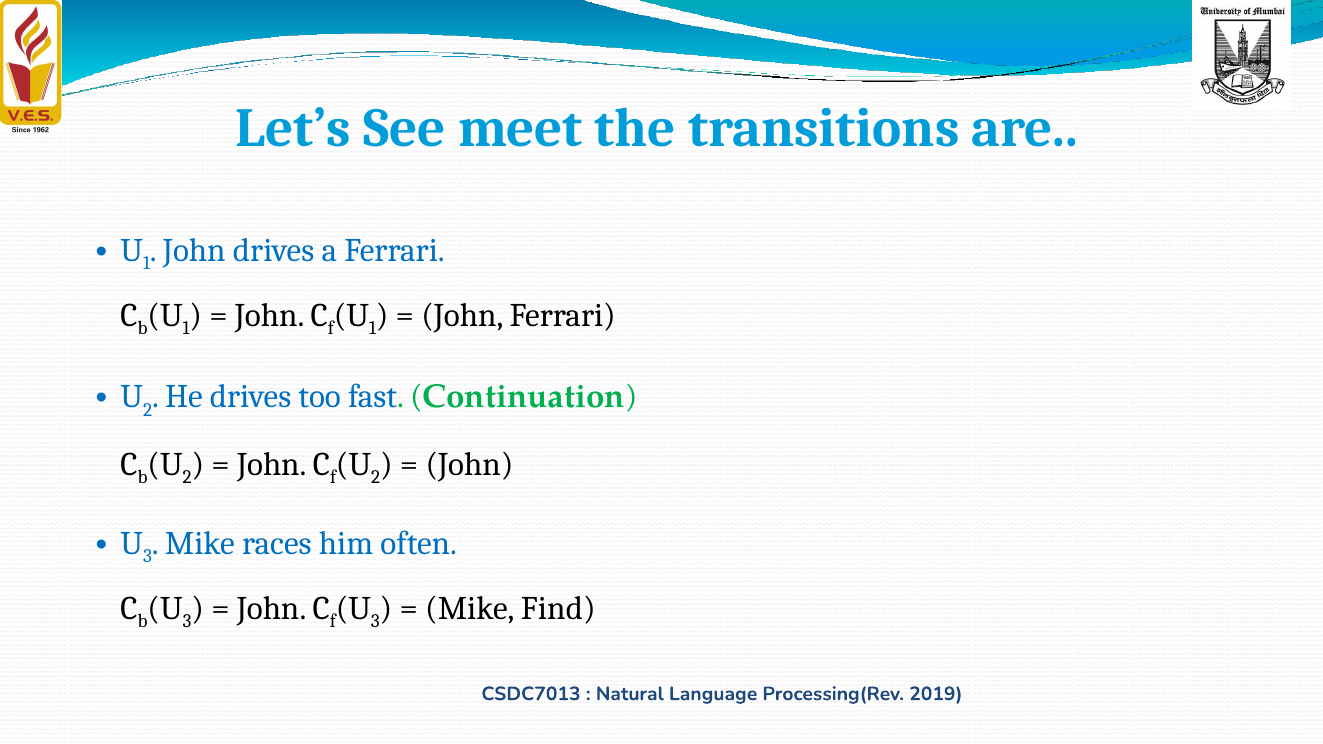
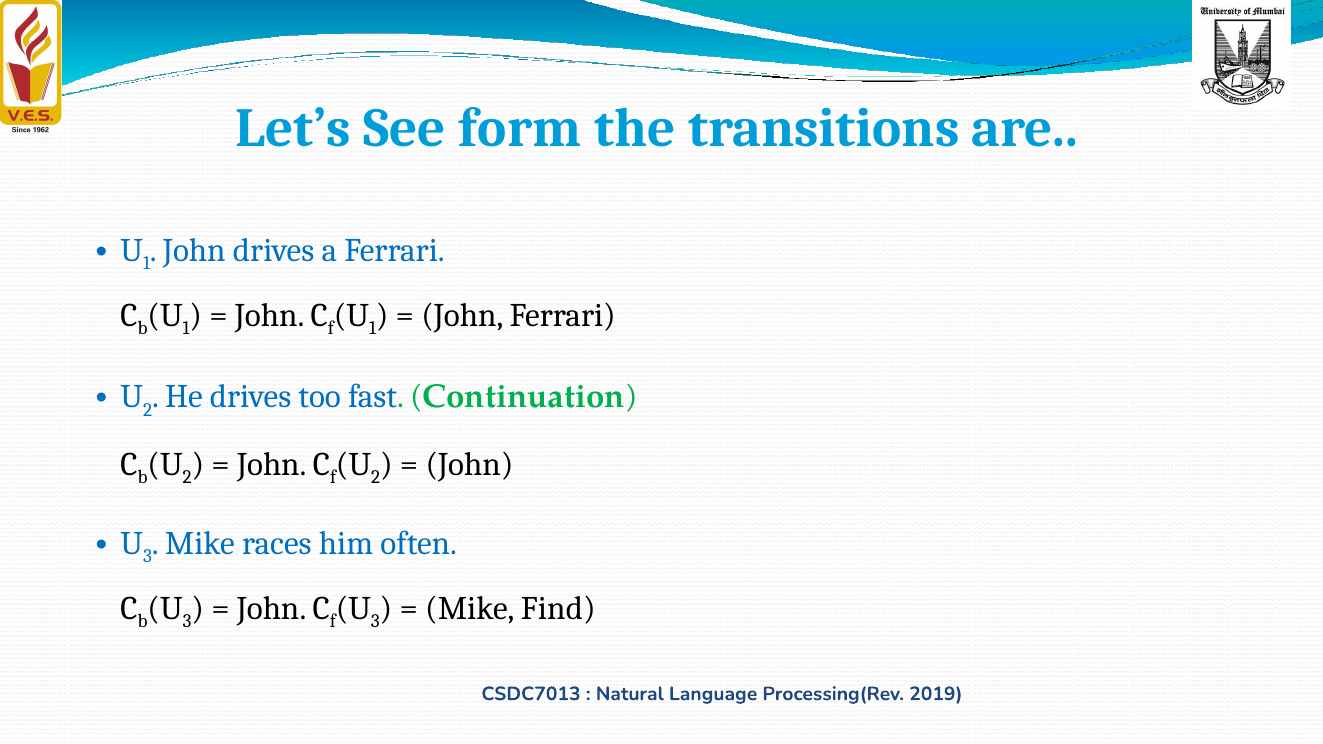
meet: meet -> form
